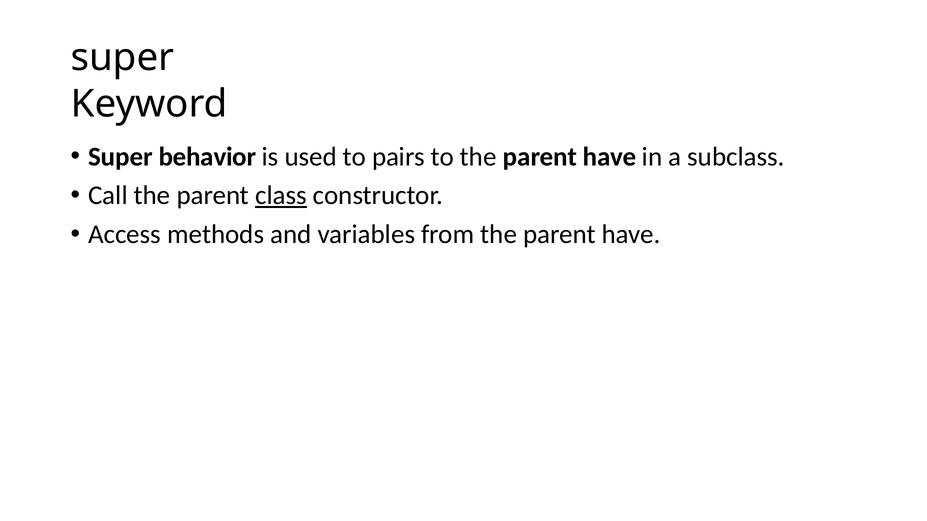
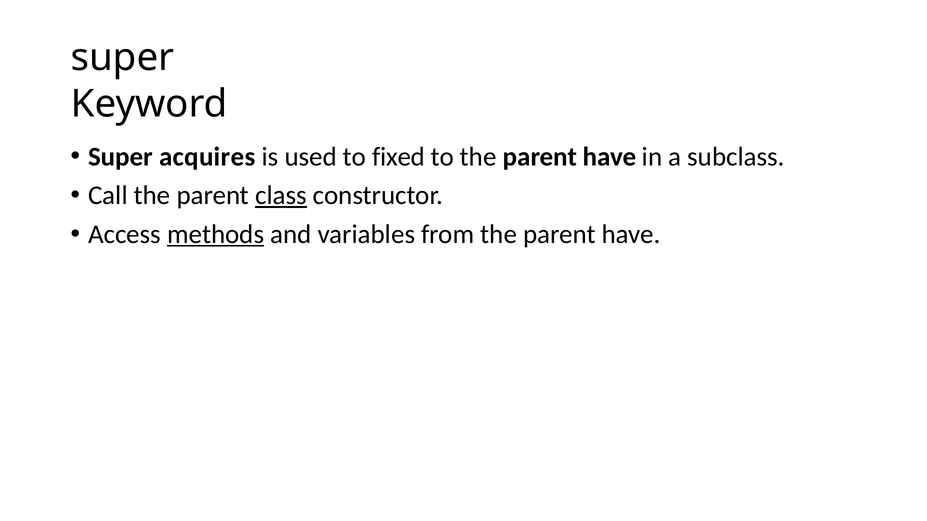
behavior: behavior -> acquires
pairs: pairs -> fixed
methods underline: none -> present
